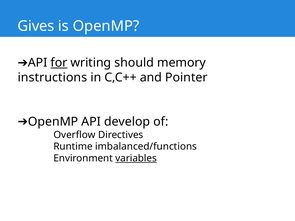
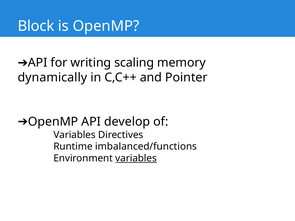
Gives: Gives -> Block
for underline: present -> none
should: should -> scaling
instructions: instructions -> dynamically
Overflow at (75, 135): Overflow -> Variables
